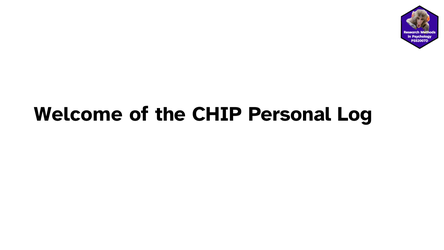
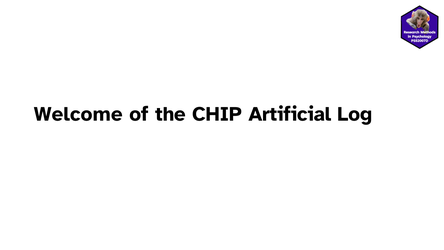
Personal: Personal -> Artificial
